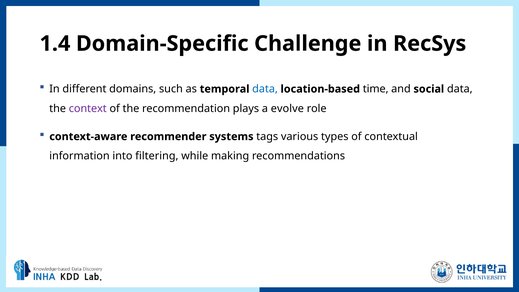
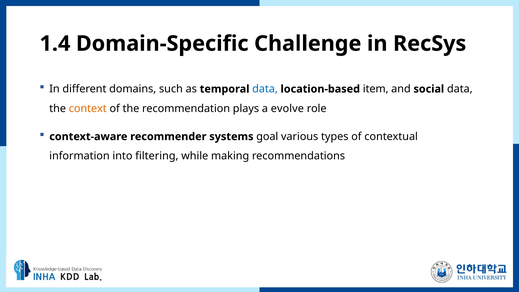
time: time -> item
context colour: purple -> orange
tags: tags -> goal
